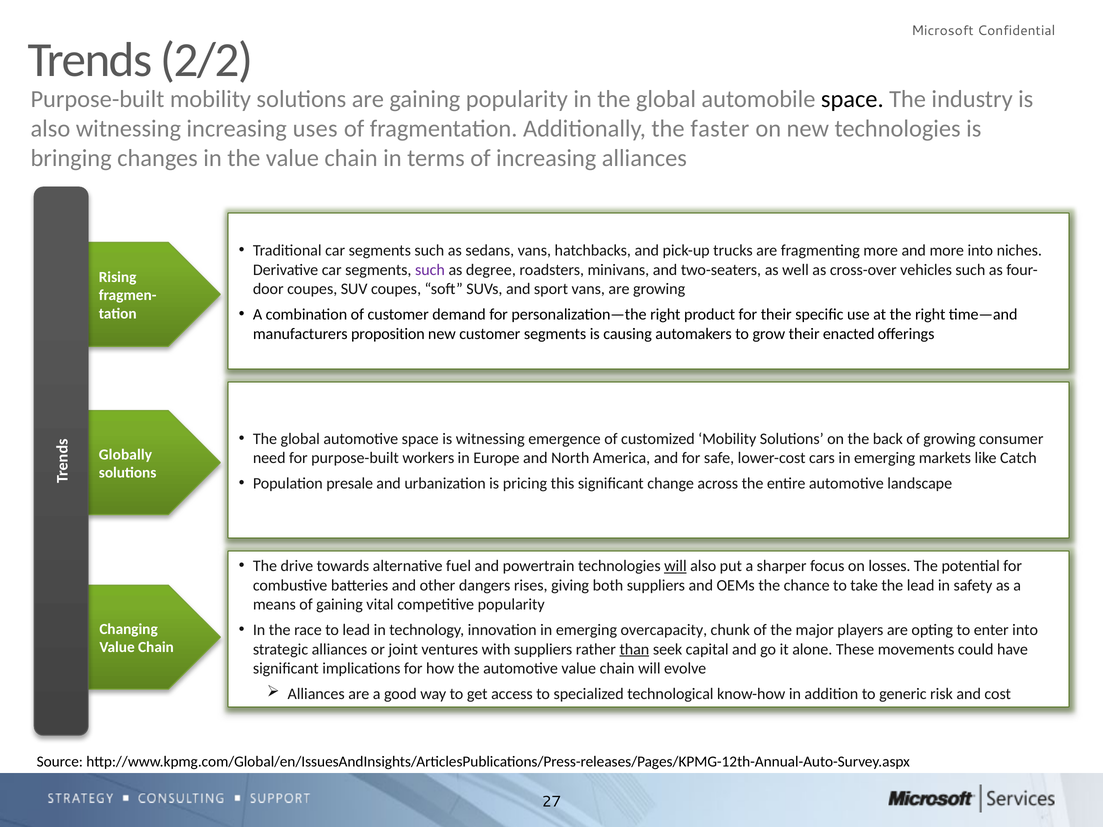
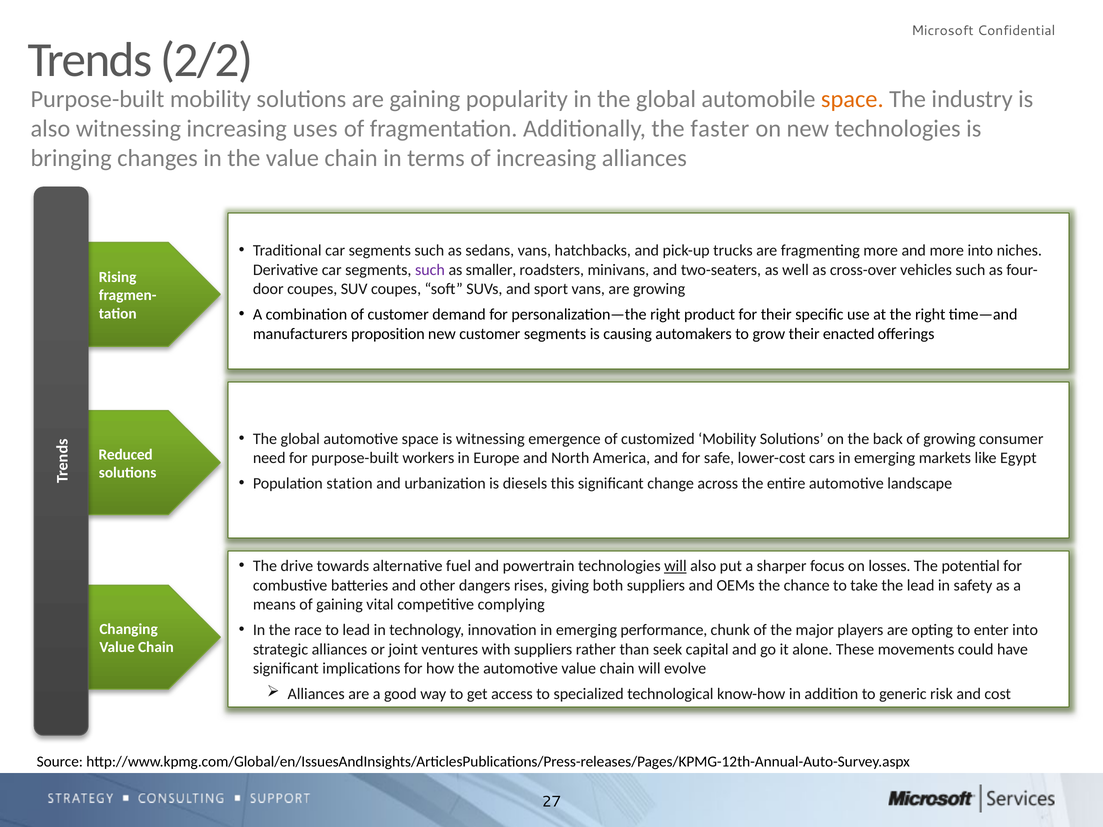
space at (852, 99) colour: black -> orange
degree: degree -> smaller
Globally: Globally -> Reduced
Catch: Catch -> Egypt
presale: presale -> station
pricing: pricing -> diesels
competitive popularity: popularity -> complying
overcapacity: overcapacity -> performance
than underline: present -> none
